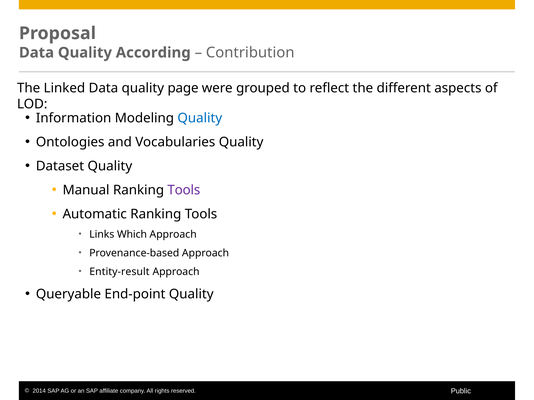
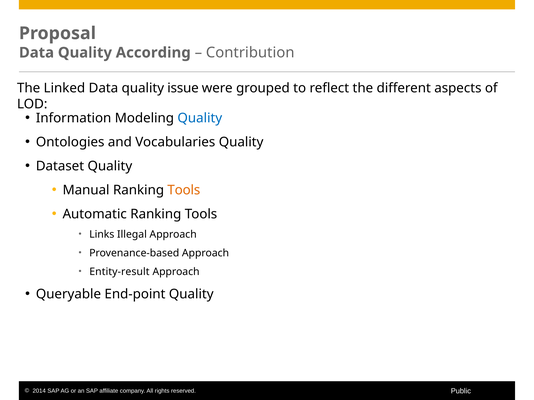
page: page -> issue
Tools at (184, 190) colour: purple -> orange
Which: Which -> Illegal
